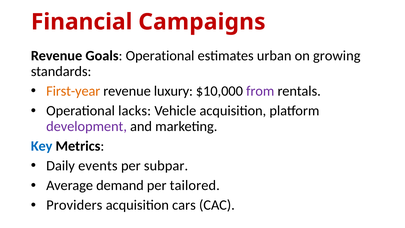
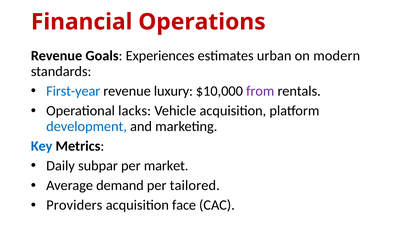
Campaigns: Campaigns -> Operations
Goals Operational: Operational -> Experiences
growing: growing -> modern
First-year colour: orange -> blue
development colour: purple -> blue
events: events -> subpar
subpar: subpar -> market
cars: cars -> face
